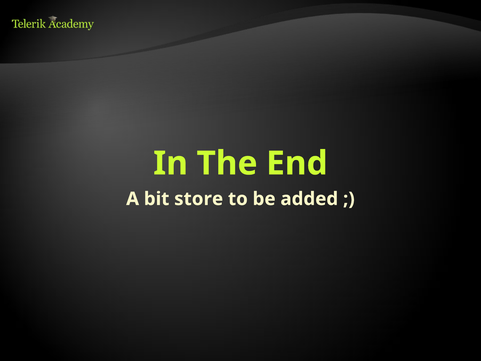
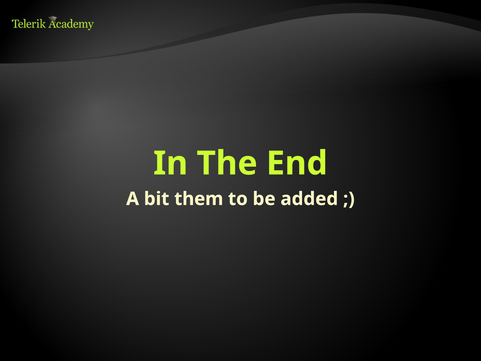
store: store -> them
